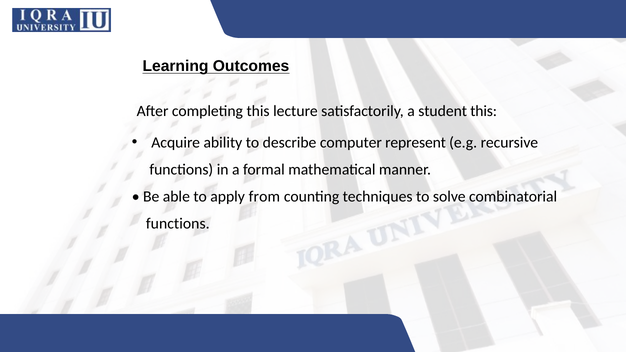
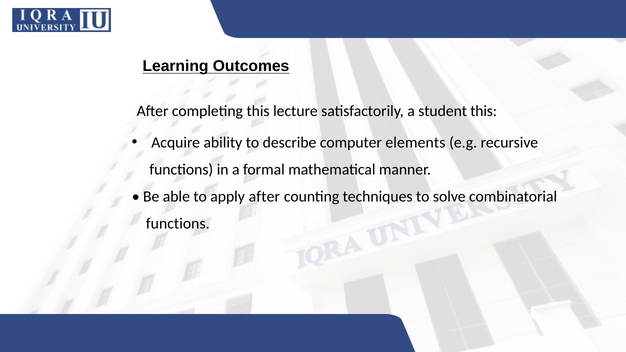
represent: represent -> elements
apply from: from -> after
